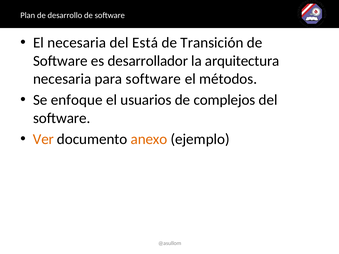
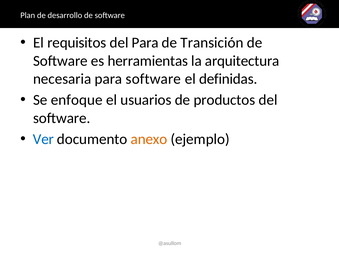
El necesaria: necesaria -> requisitos
del Está: Está -> Para
desarrollador: desarrollador -> herramientas
métodos: métodos -> definidas
complejos: complejos -> productos
Ver colour: orange -> blue
